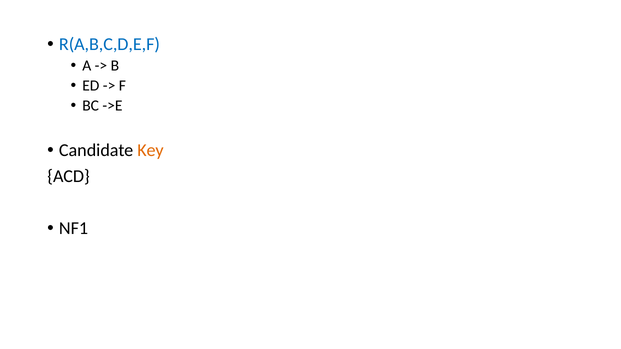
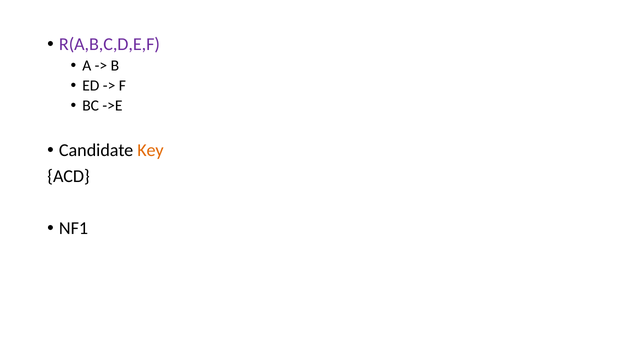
R(A,B,C,D,E,F colour: blue -> purple
